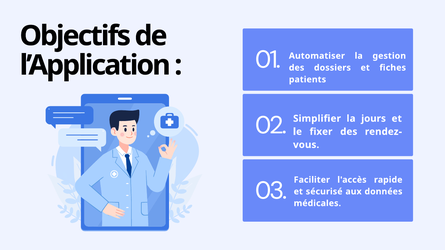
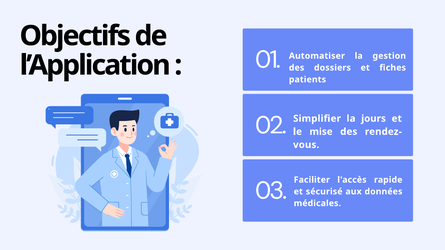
fixer: fixer -> mise
